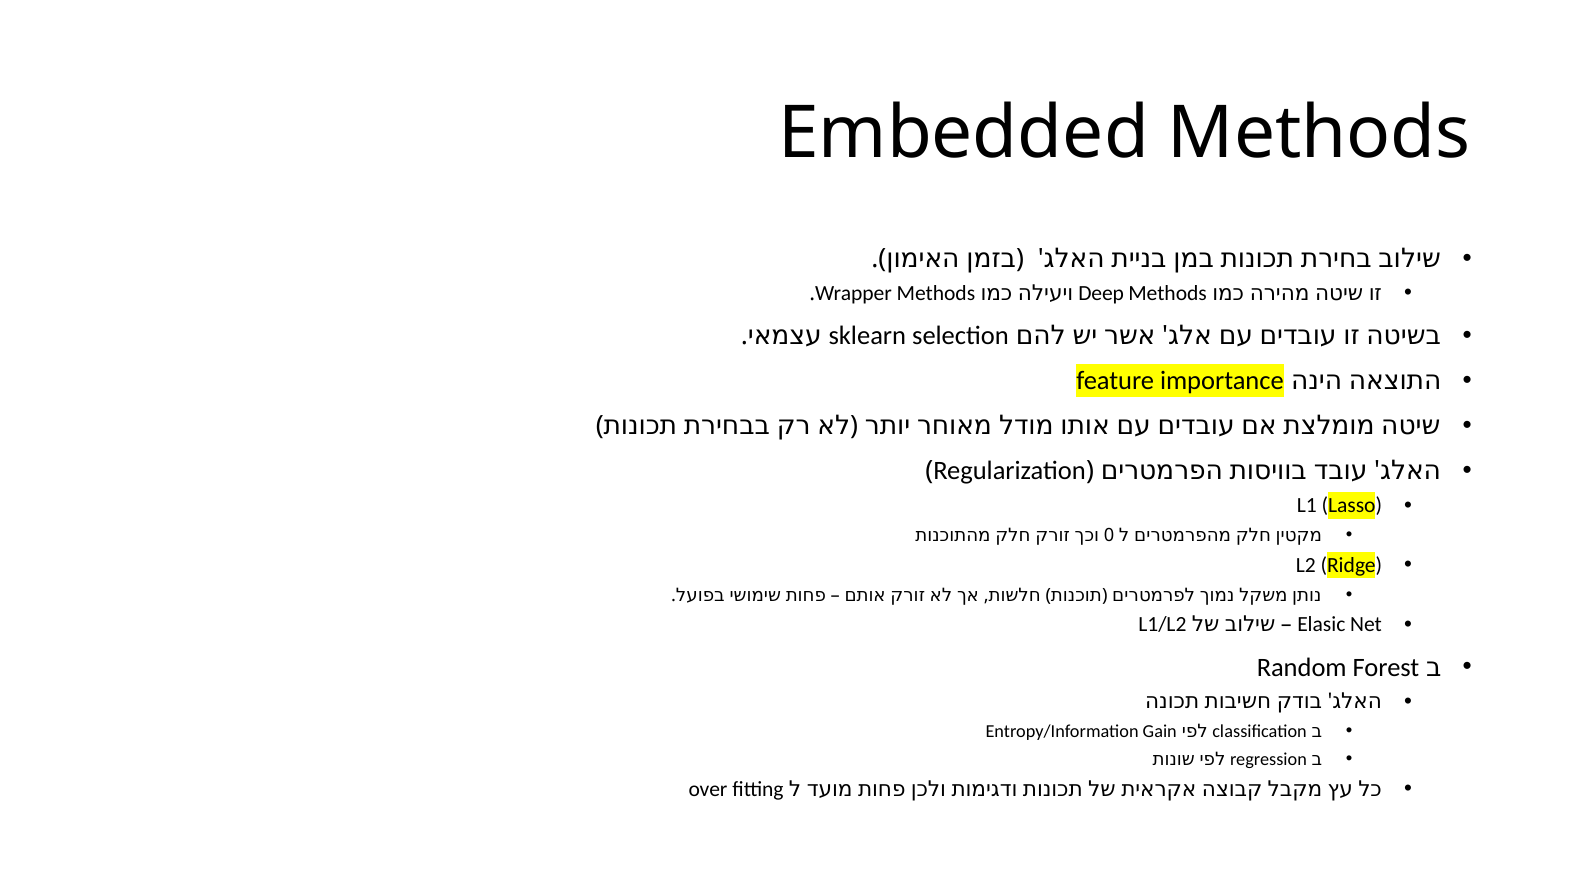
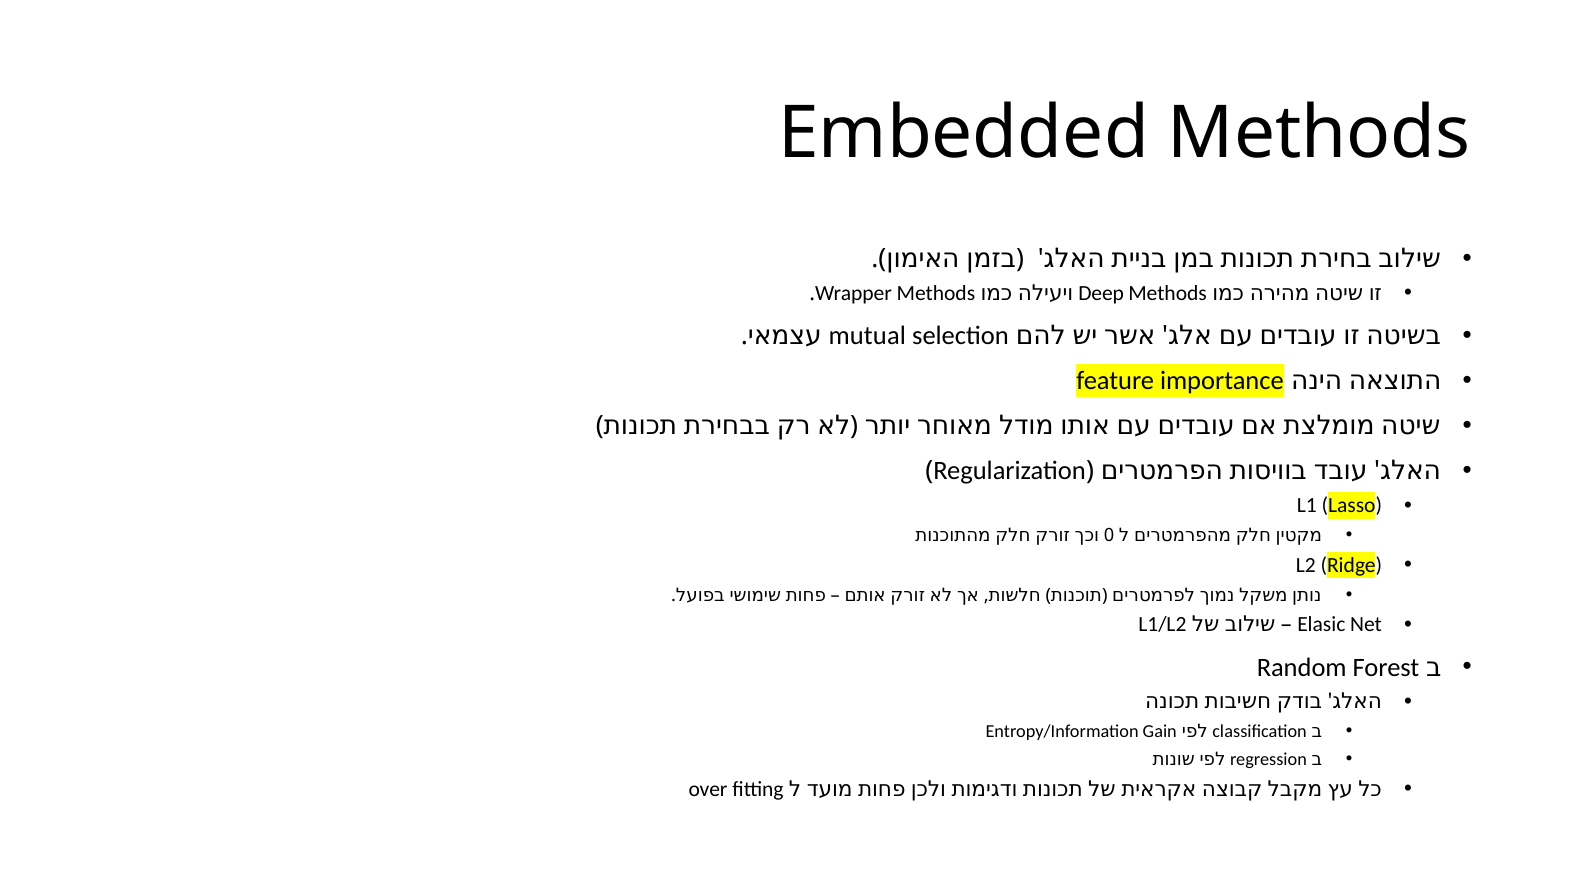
sklearn: sklearn -> mutual
